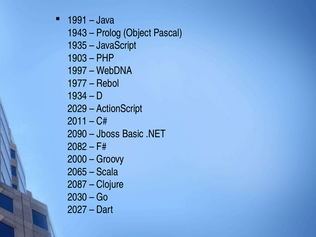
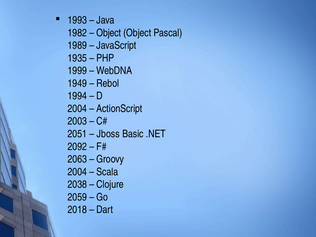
1991: 1991 -> 1993
1943: 1943 -> 1982
Prolog at (109, 33): Prolog -> Object
1935: 1935 -> 1989
1903: 1903 -> 1935
1997: 1997 -> 1999
1977: 1977 -> 1949
1934: 1934 -> 1994
2029 at (77, 109): 2029 -> 2004
2011: 2011 -> 2003
2090: 2090 -> 2051
2082: 2082 -> 2092
2000: 2000 -> 2063
2065 at (77, 172): 2065 -> 2004
2087: 2087 -> 2038
2030: 2030 -> 2059
2027: 2027 -> 2018
